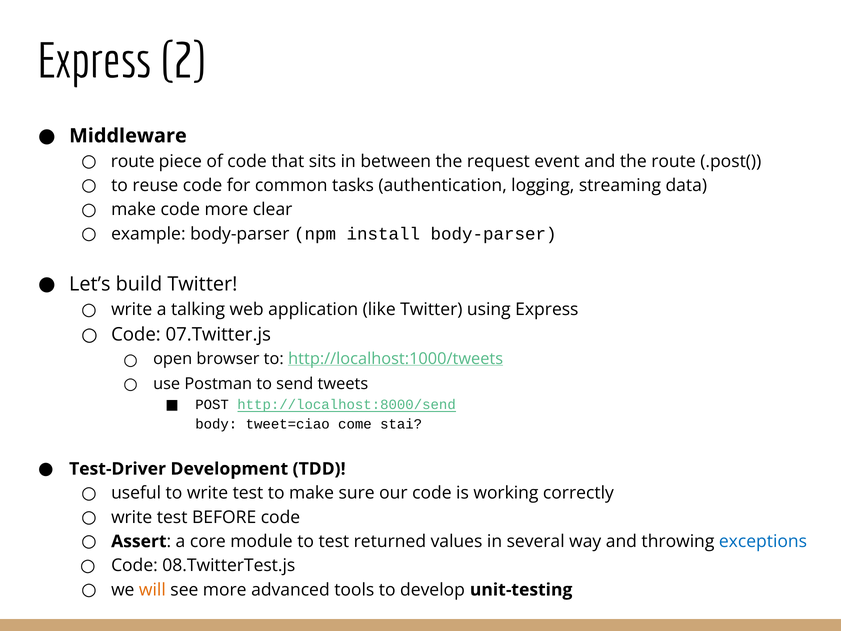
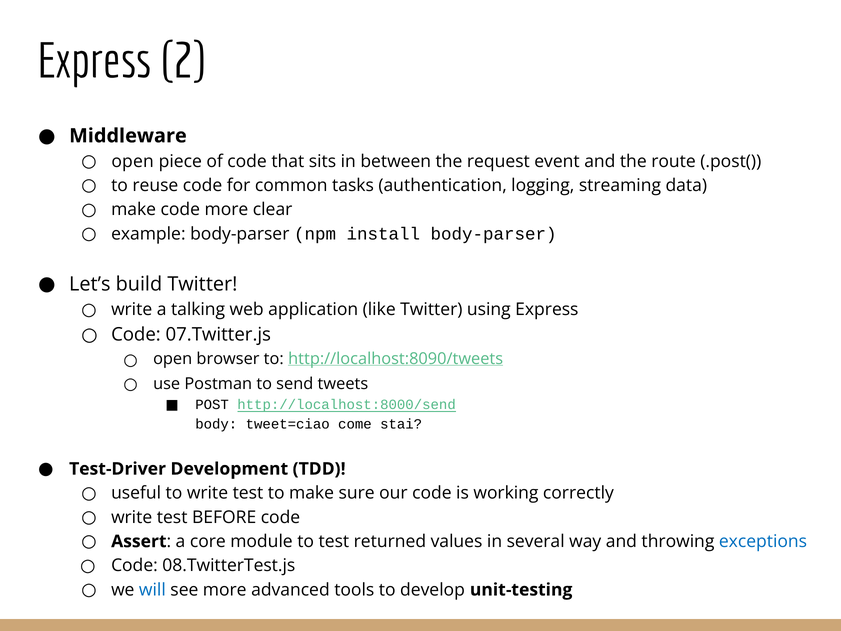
route at (133, 161): route -> open
http://localhost:1000/tweets: http://localhost:1000/tweets -> http://localhost:8090/tweets
will colour: orange -> blue
